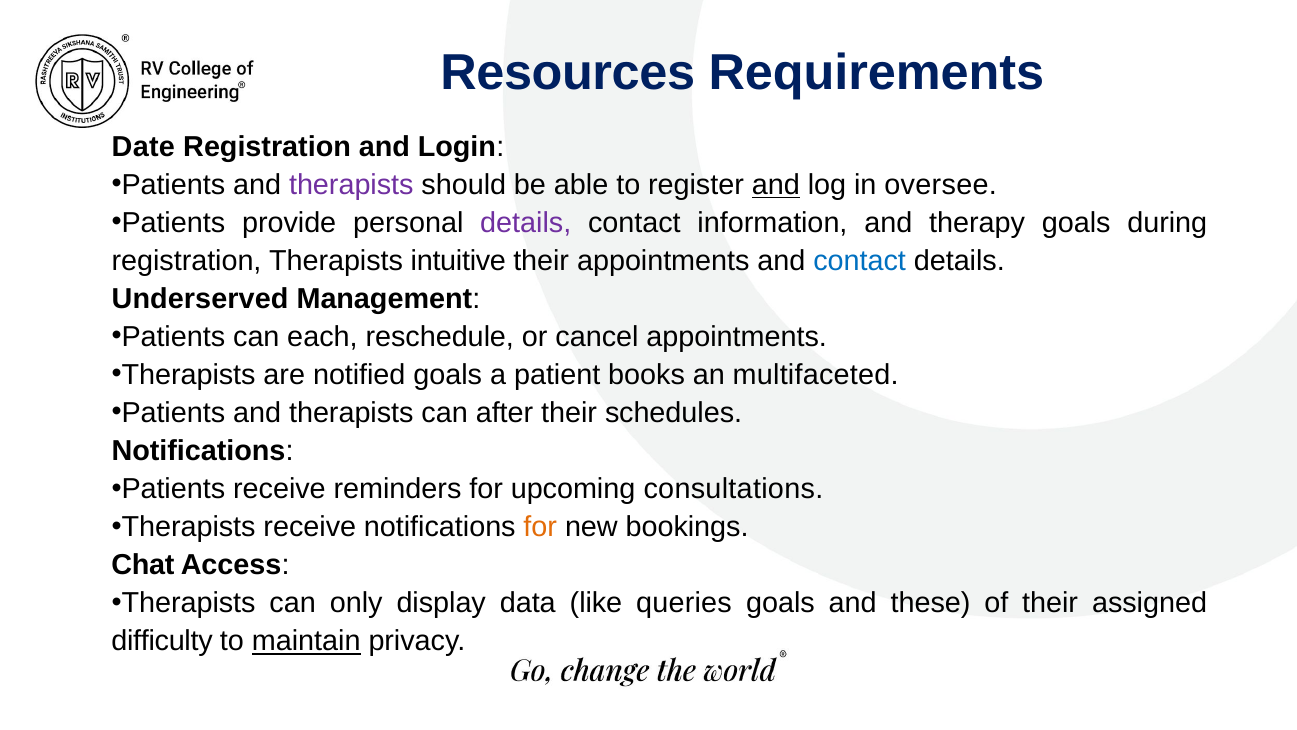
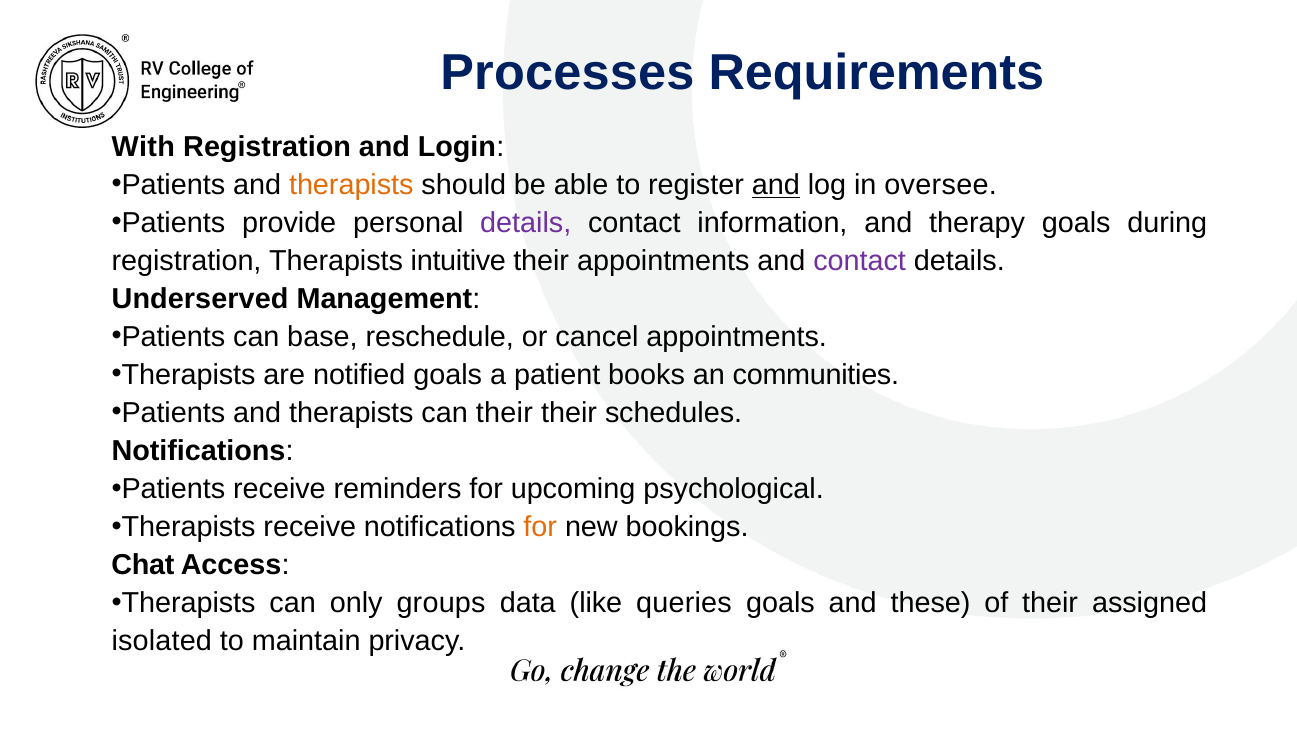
Resources: Resources -> Processes
Date: Date -> With
therapists at (351, 185) colour: purple -> orange
contact at (860, 261) colour: blue -> purple
each: each -> base
multifaceted: multifaceted -> communities
can after: after -> their
consultations: consultations -> psychological
display: display -> groups
difficulty: difficulty -> isolated
maintain underline: present -> none
